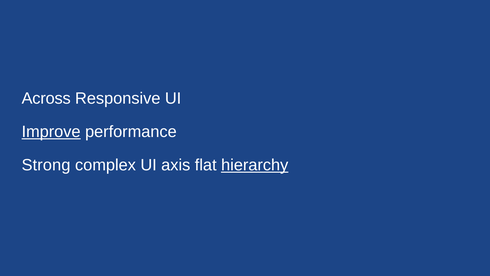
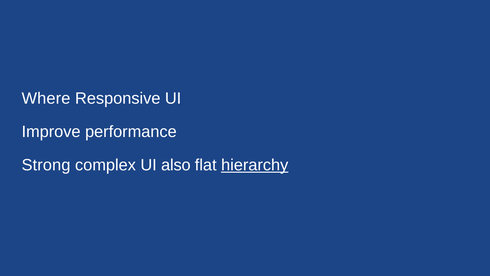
Across: Across -> Where
Improve underline: present -> none
axis: axis -> also
